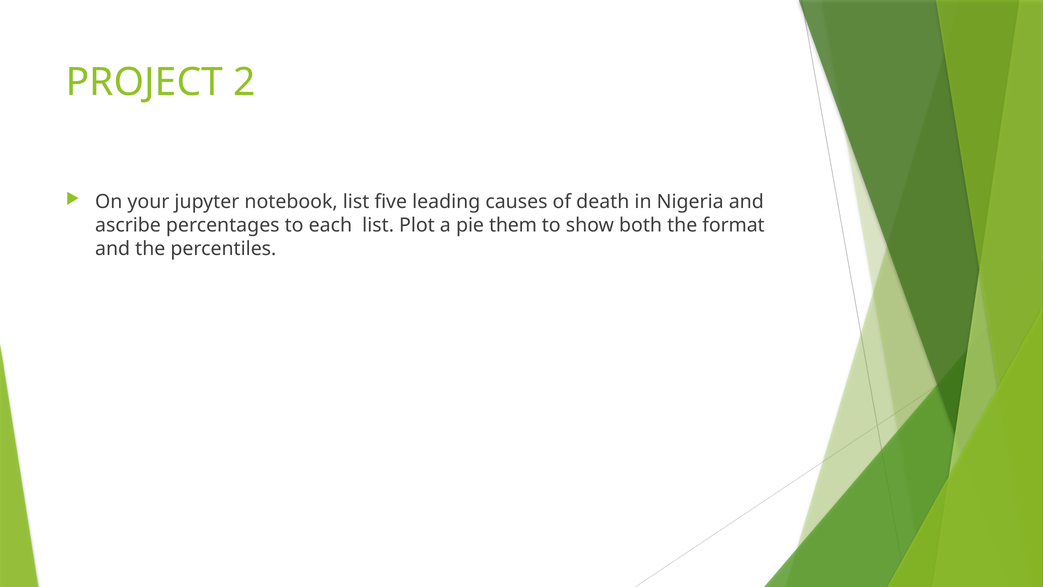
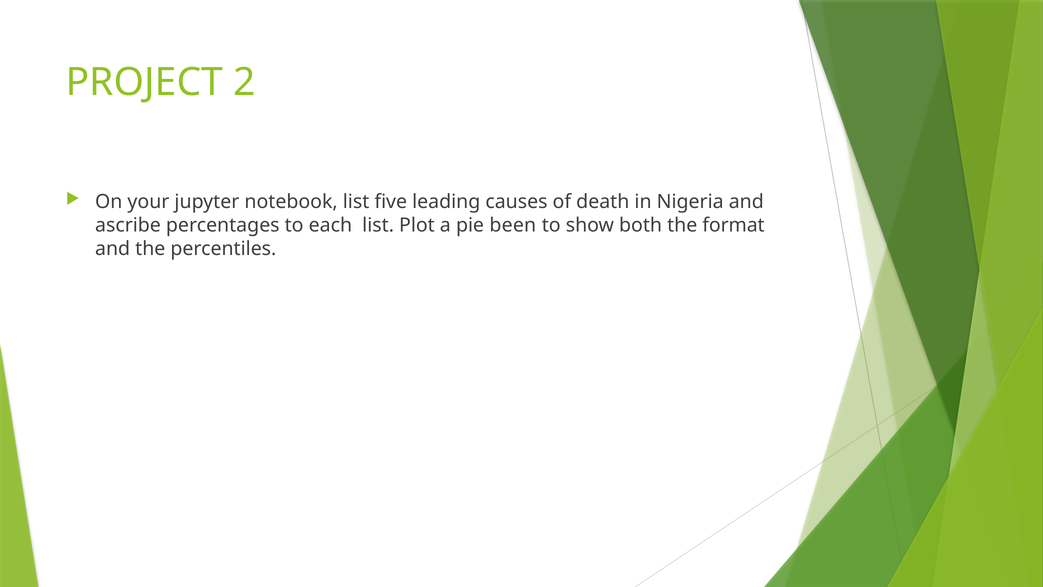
them: them -> been
